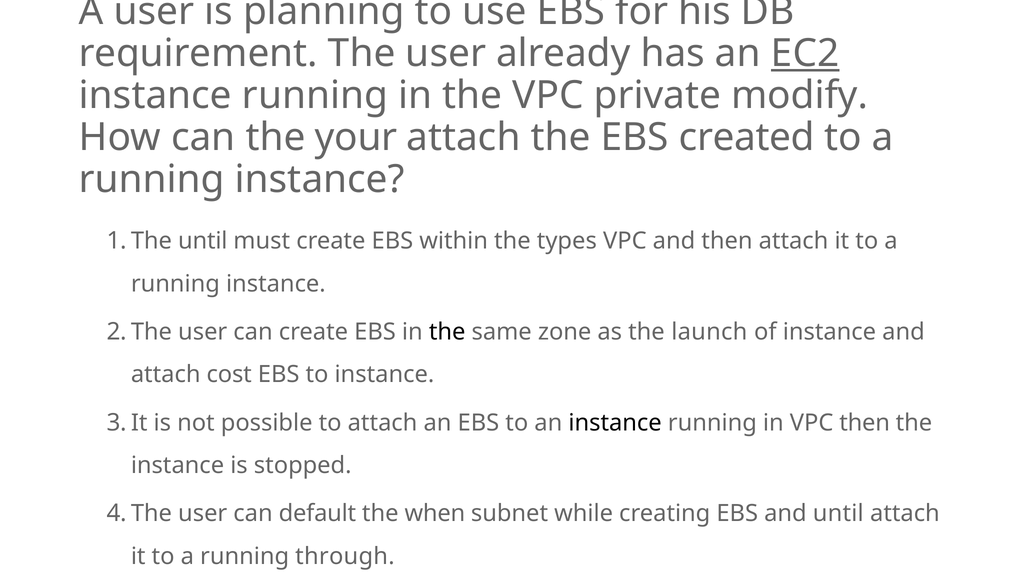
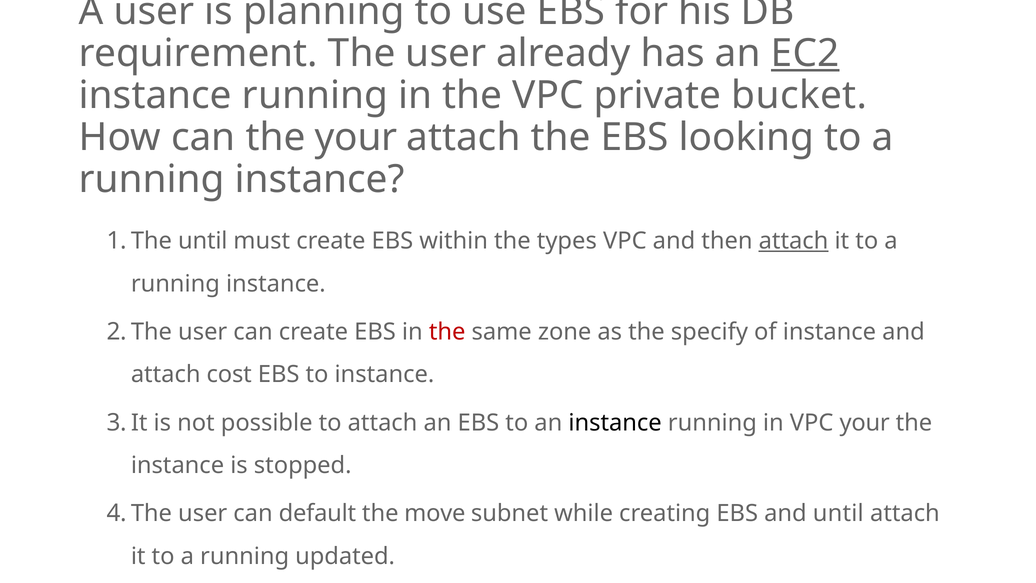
modify: modify -> bucket
created: created -> looking
attach at (794, 241) underline: none -> present
the at (447, 332) colour: black -> red
launch: launch -> specify
VPC then: then -> your
when: when -> move
through: through -> updated
